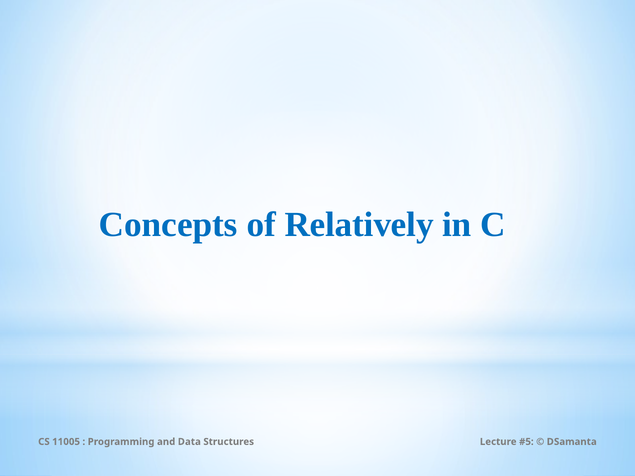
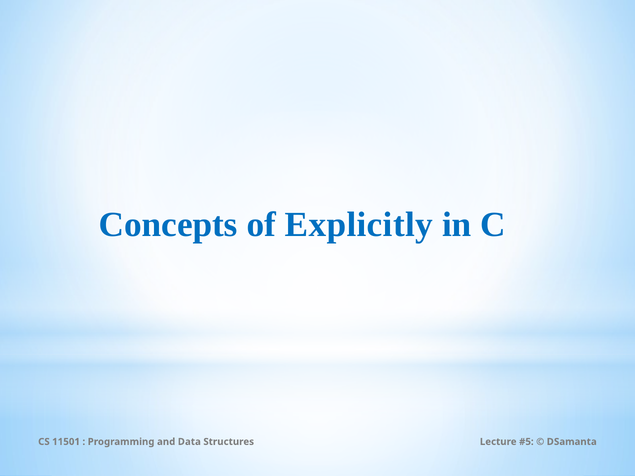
Relatively: Relatively -> Explicitly
11005: 11005 -> 11501
